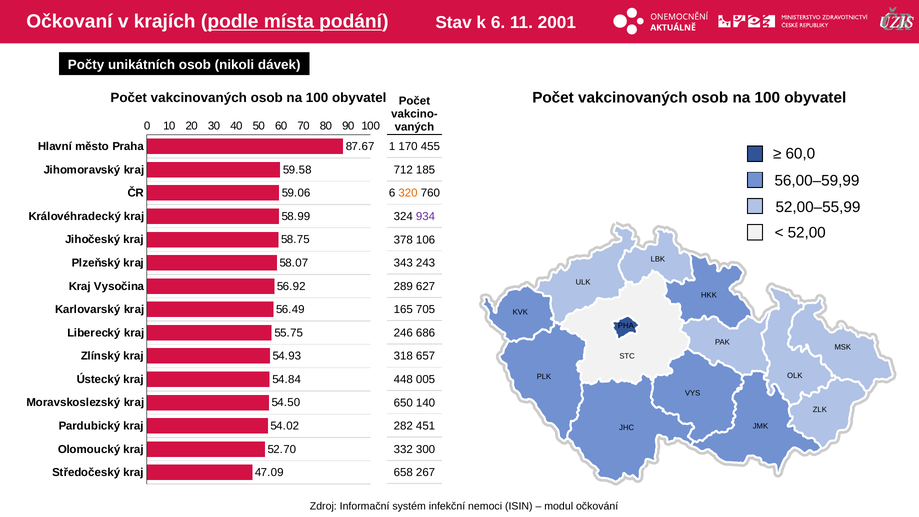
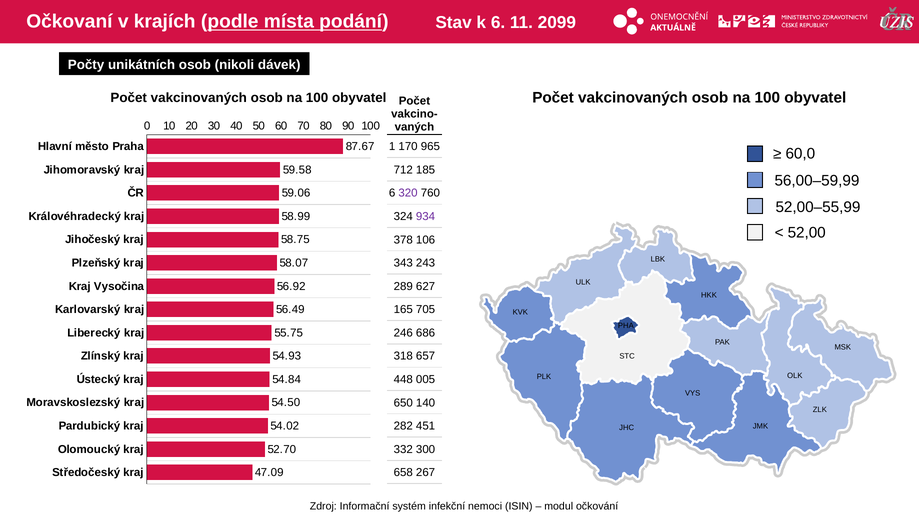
2001: 2001 -> 2099
455: 455 -> 965
320 colour: orange -> purple
